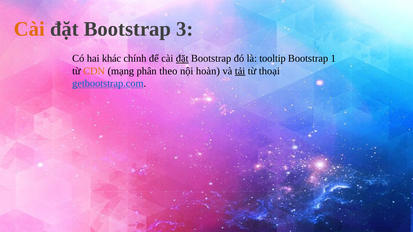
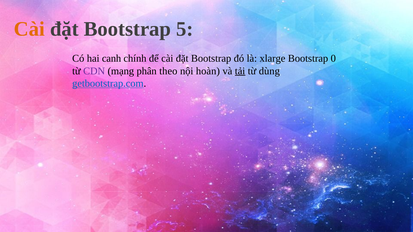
3: 3 -> 5
khác: khác -> canh
đặt at (182, 59) underline: present -> none
tooltip: tooltip -> xlarge
1: 1 -> 0
CDN colour: orange -> purple
thoại: thoại -> dùng
